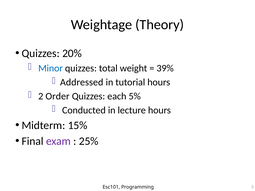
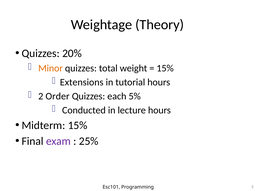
Minor colour: blue -> orange
39% at (165, 68): 39% -> 15%
Addressed: Addressed -> Extensions
